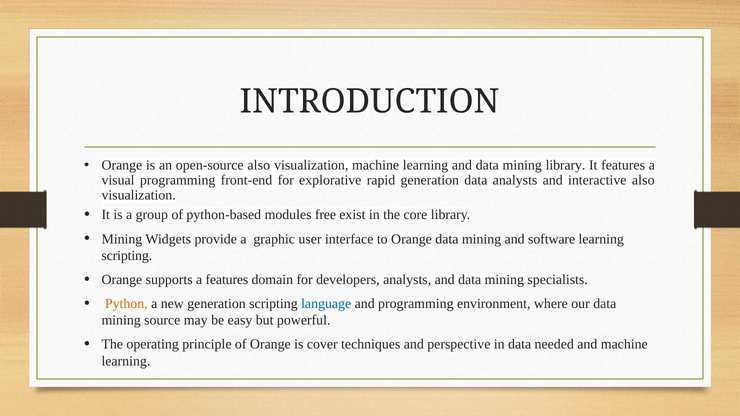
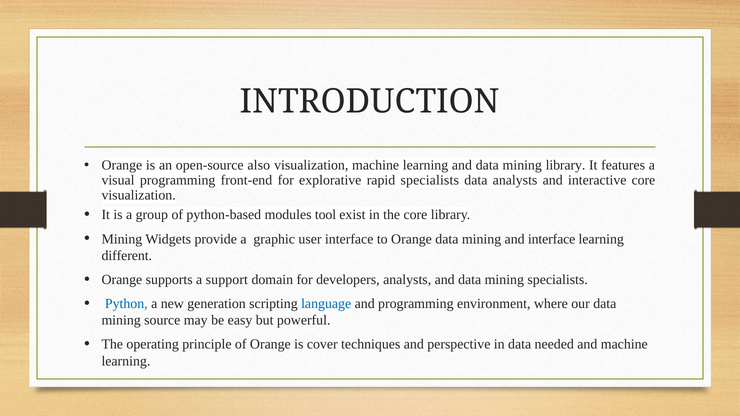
rapid generation: generation -> specialists
interactive also: also -> core
free: free -> tool
and software: software -> interface
scripting at (127, 256): scripting -> different
a features: features -> support
Python colour: orange -> blue
